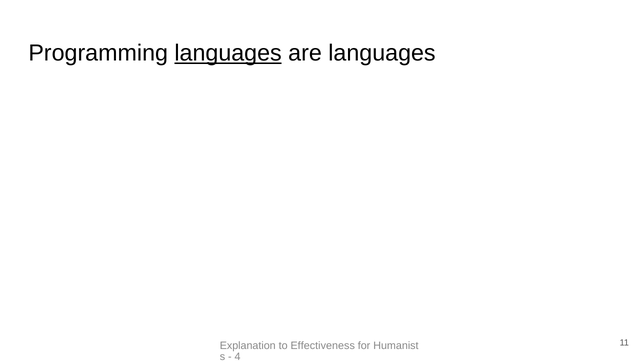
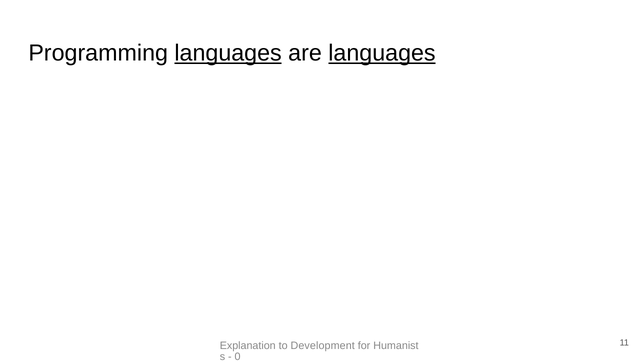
languages at (382, 53) underline: none -> present
Effectiveness: Effectiveness -> Development
4: 4 -> 0
